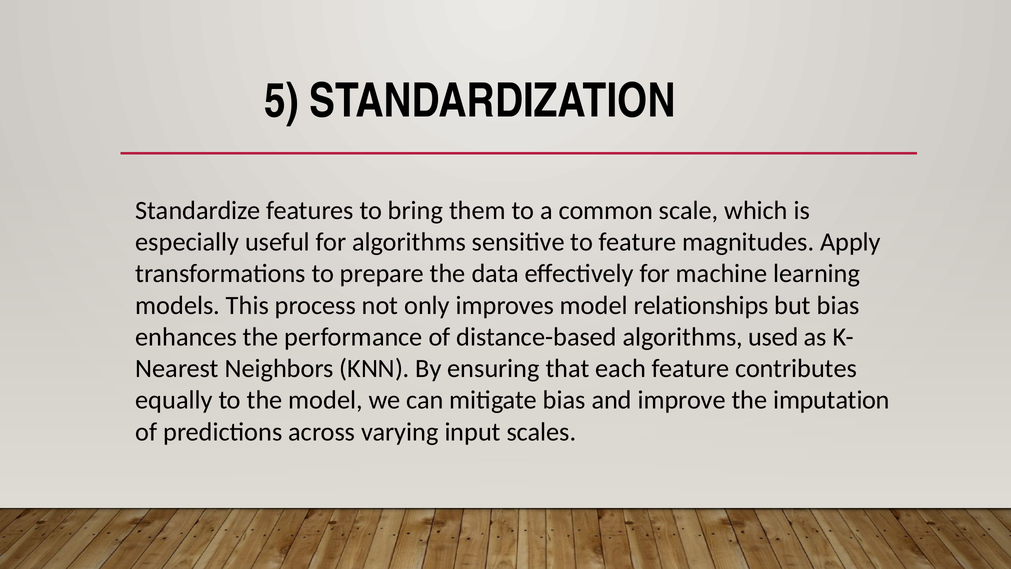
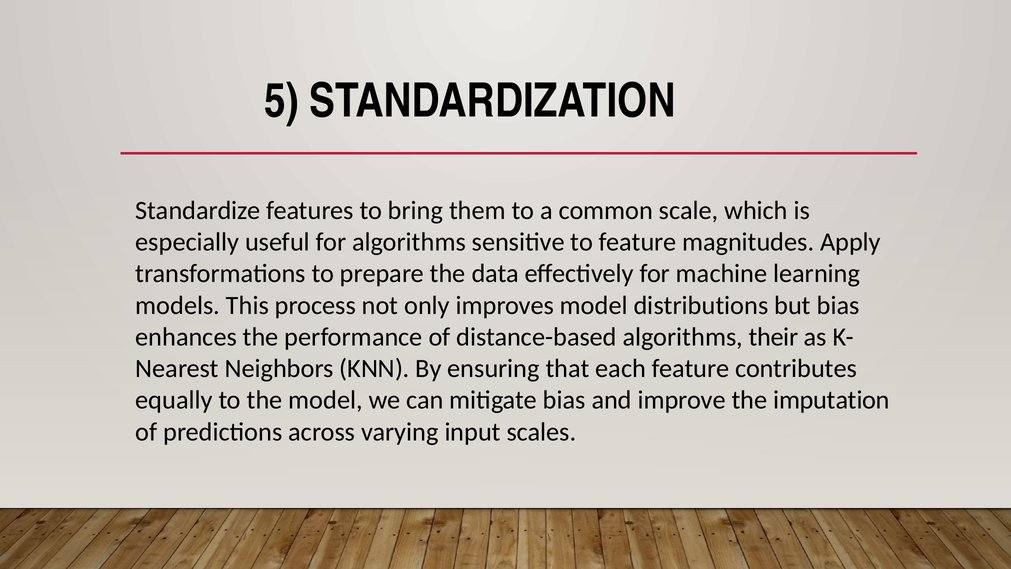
relationships: relationships -> distributions
used: used -> their
